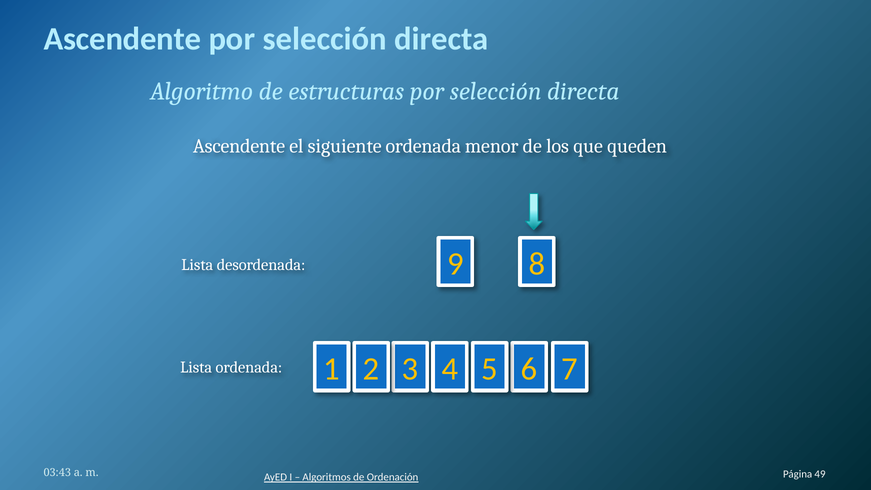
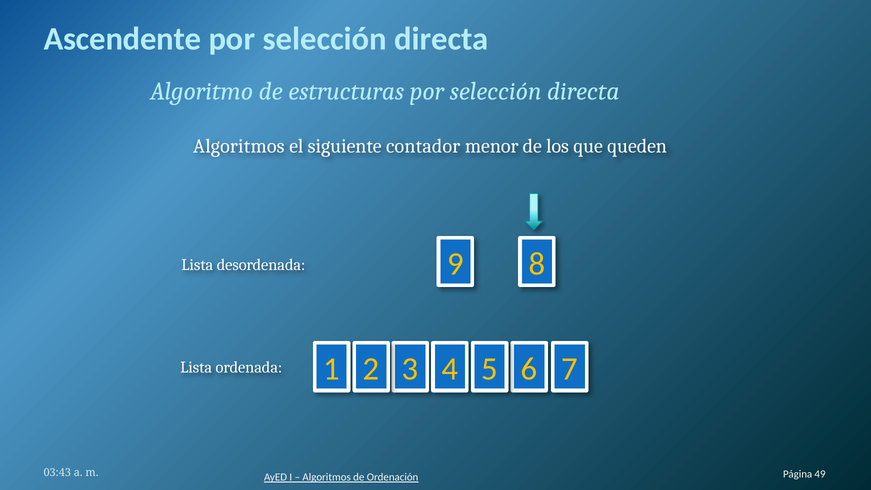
Ascendente at (239, 146): Ascendente -> Algoritmos
siguiente ordenada: ordenada -> contador
